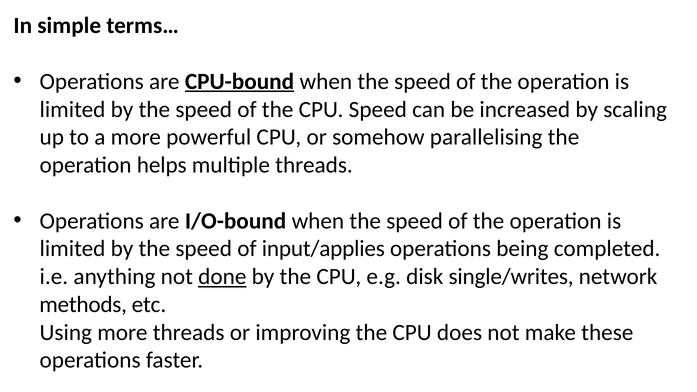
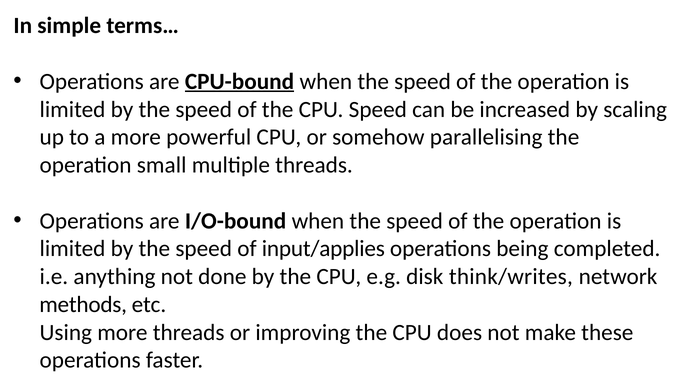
helps: helps -> small
done underline: present -> none
single/writes: single/writes -> think/writes
